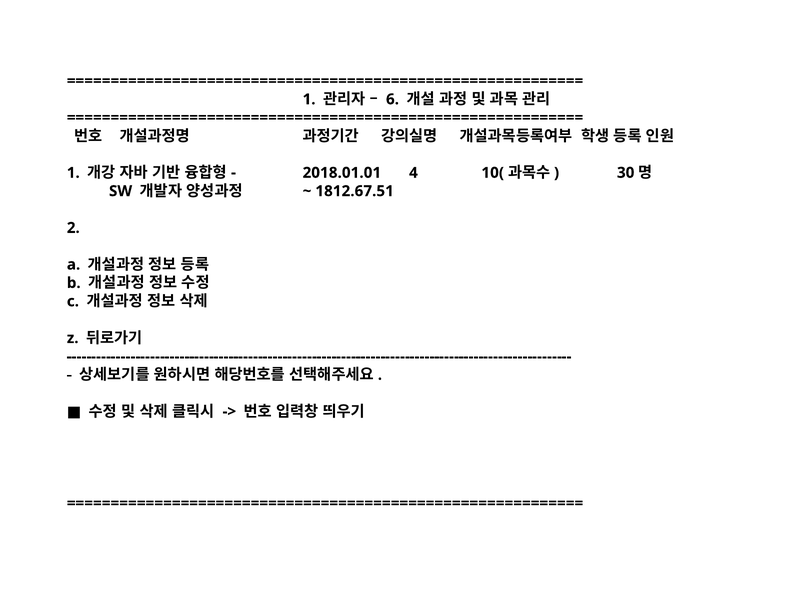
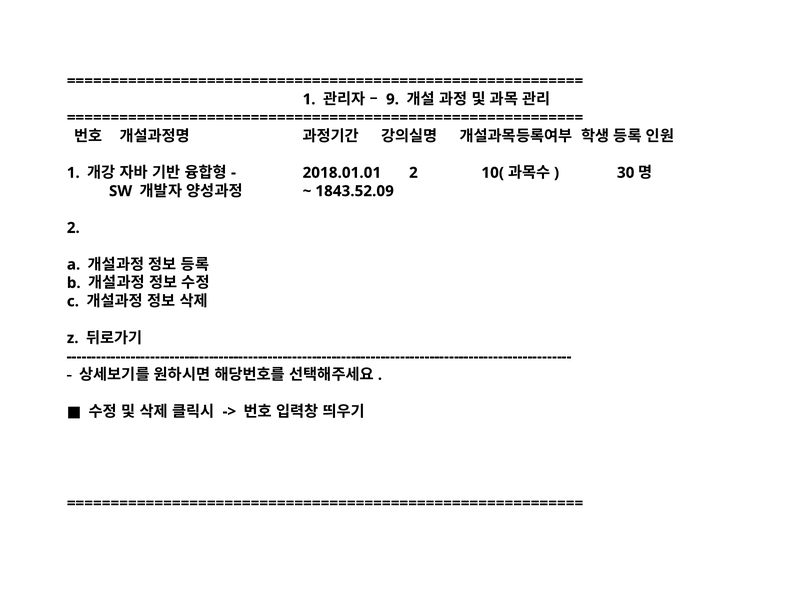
6: 6 -> 9
2018.01.01 4: 4 -> 2
1812.67.51: 1812.67.51 -> 1843.52.09
